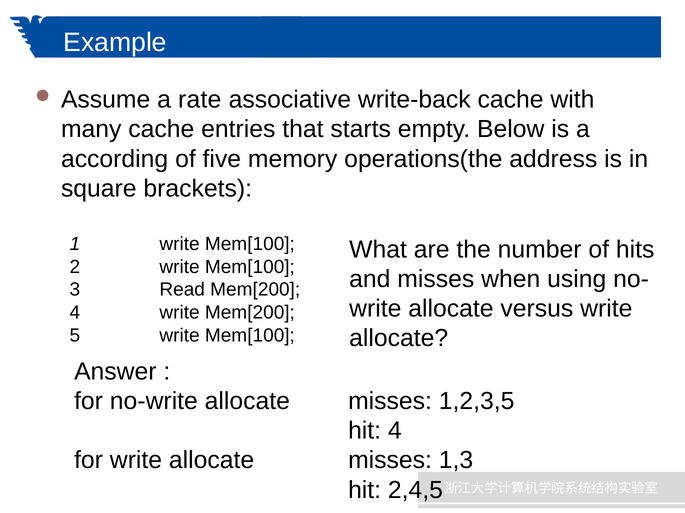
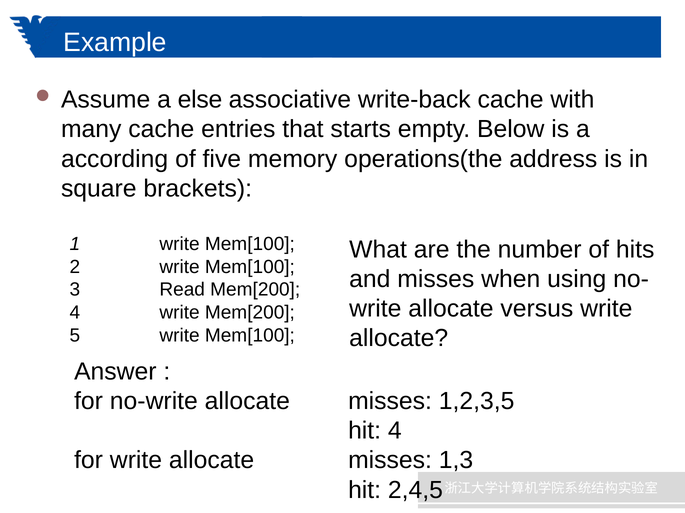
rate: rate -> else
